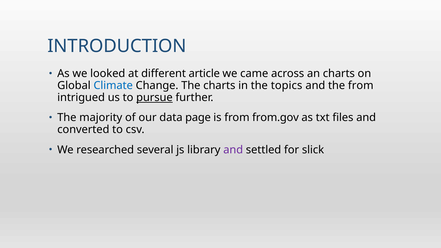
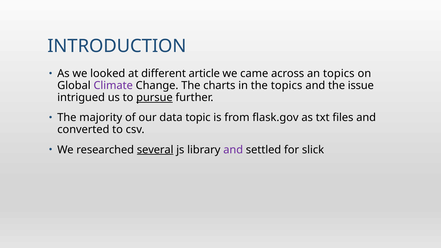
an charts: charts -> topics
Climate colour: blue -> purple
the from: from -> issue
page: page -> topic
from.gov: from.gov -> flask.gov
several underline: none -> present
